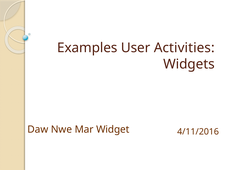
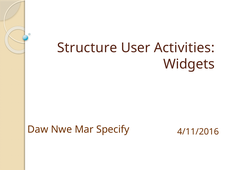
Examples: Examples -> Structure
Widget: Widget -> Specify
